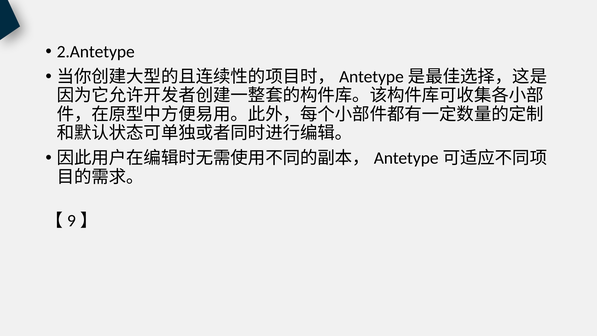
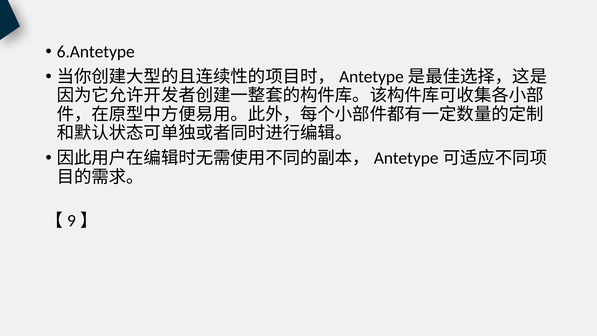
2.Antetype: 2.Antetype -> 6.Antetype
